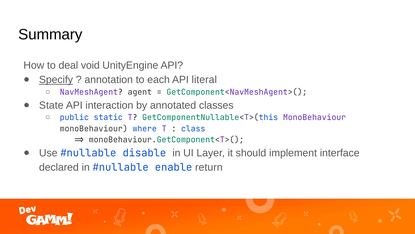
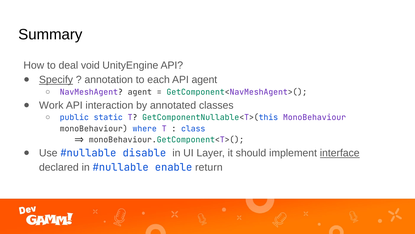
API literal: literal -> agent
State: State -> Work
interface underline: none -> present
